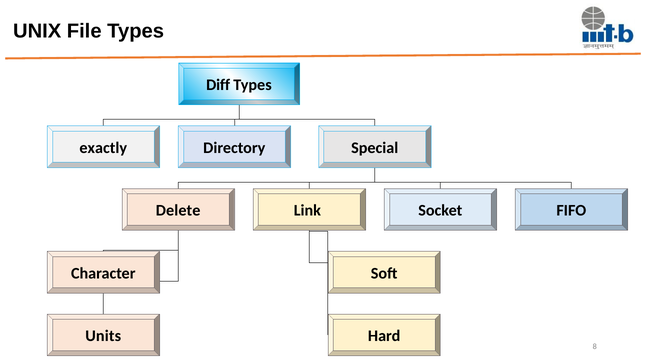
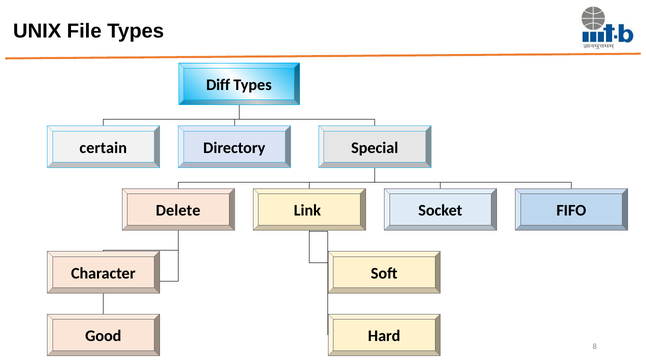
exactly: exactly -> certain
Units: Units -> Good
